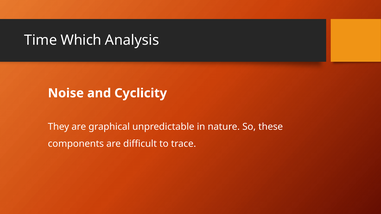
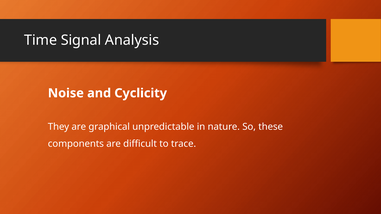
Which: Which -> Signal
